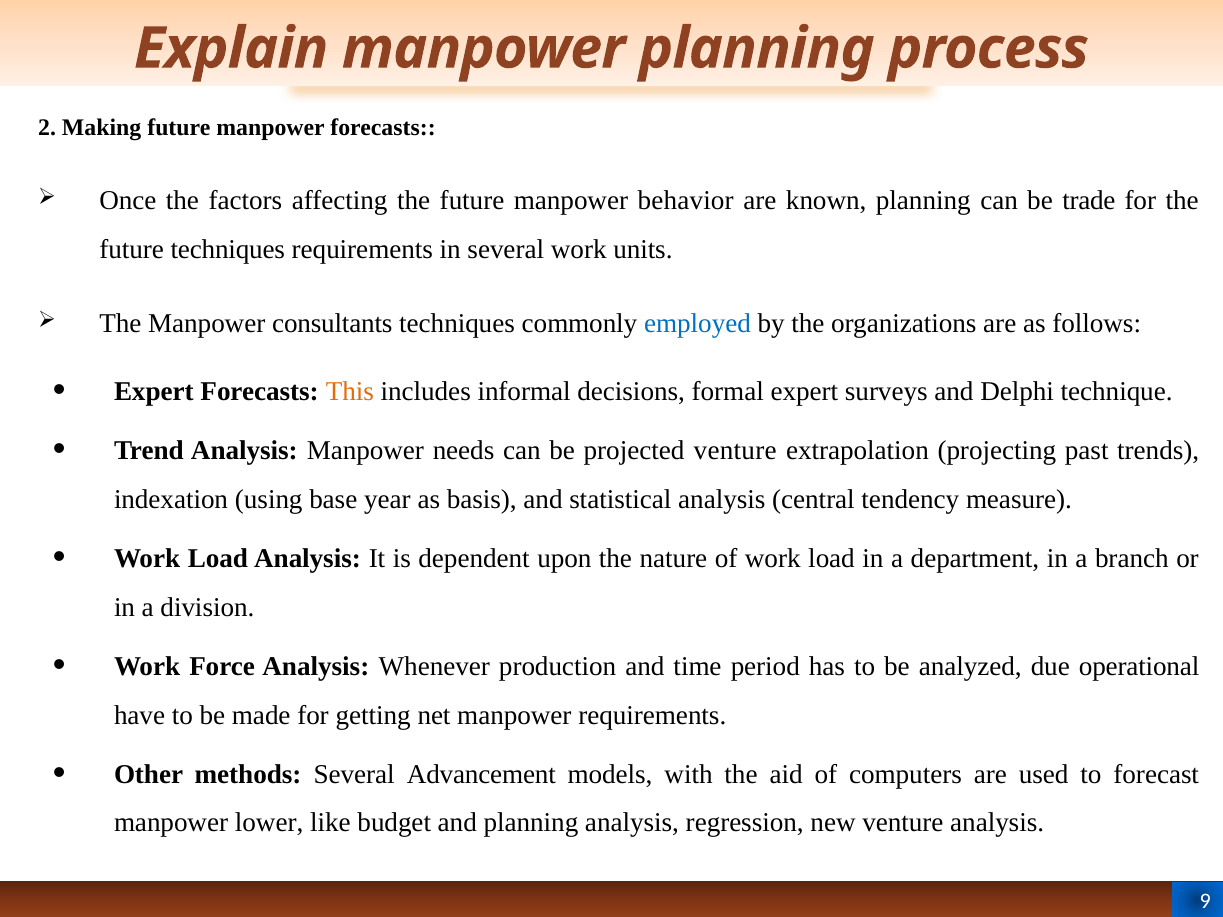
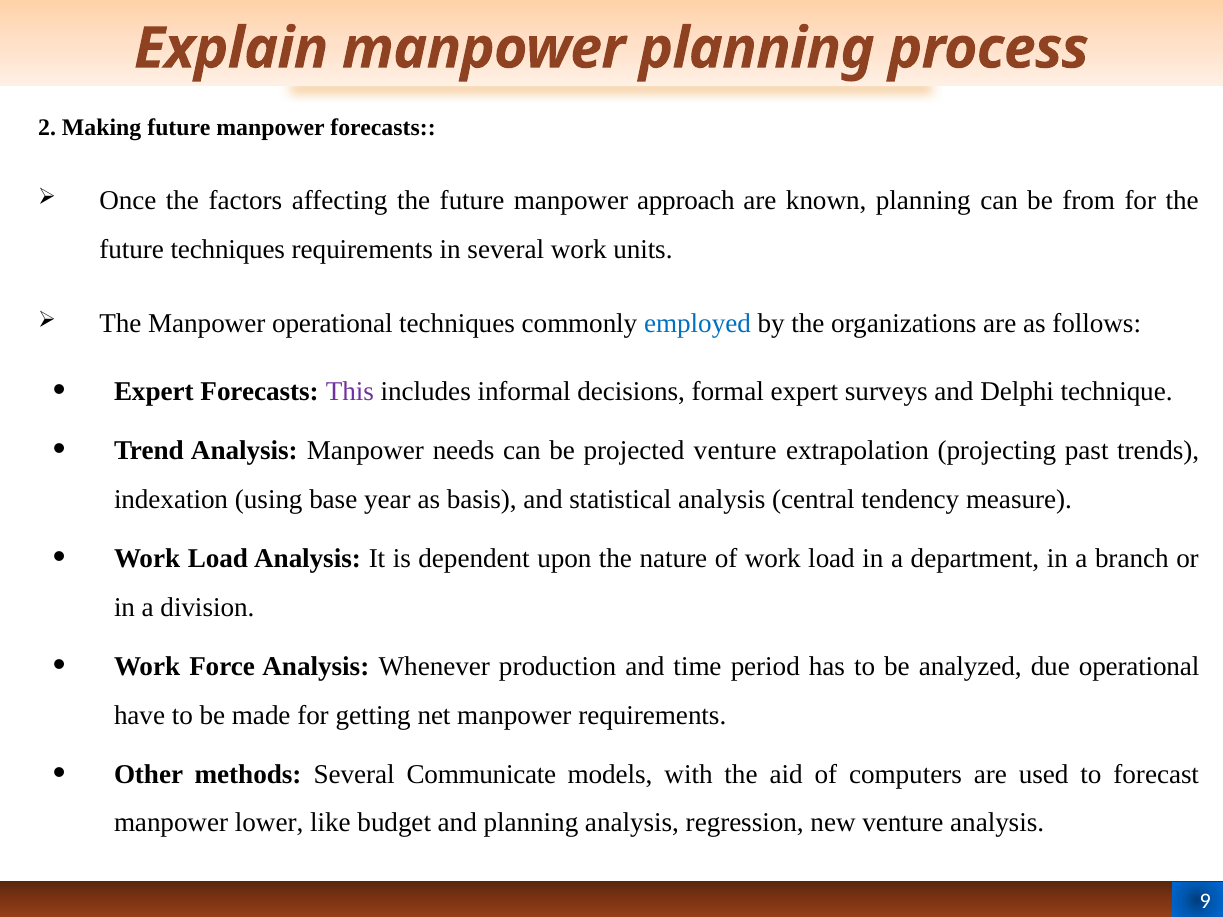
behavior: behavior -> approach
trade: trade -> from
Manpower consultants: consultants -> operational
This colour: orange -> purple
Advancement: Advancement -> Communicate
